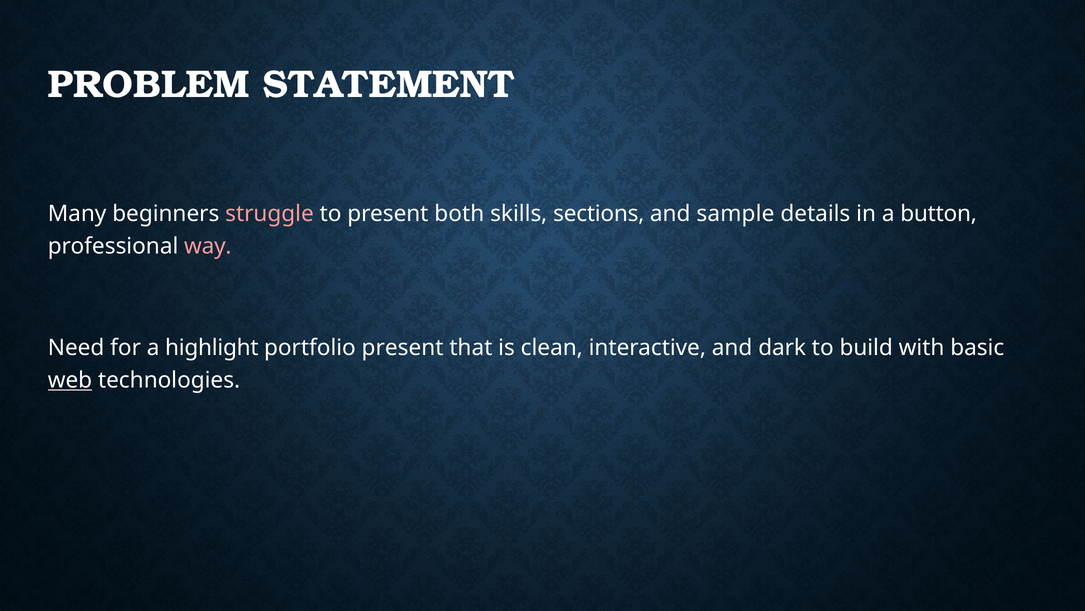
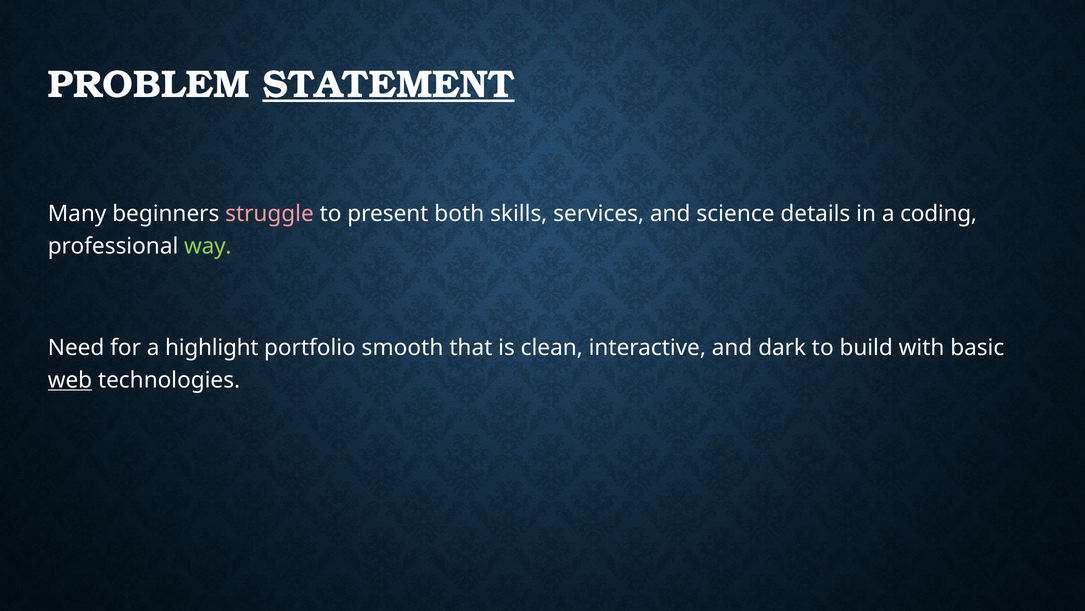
STATEMENT underline: none -> present
sections: sections -> services
sample: sample -> science
button: button -> coding
way colour: pink -> light green
portfolio present: present -> smooth
